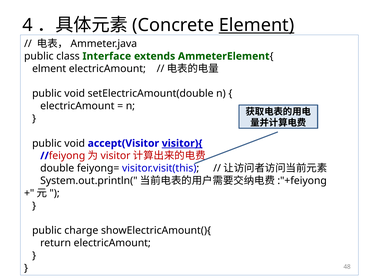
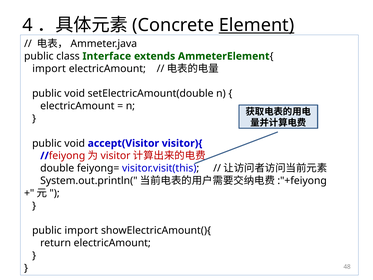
elment at (49, 69): elment -> import
visitor){ underline: present -> none
public charge: charge -> import
